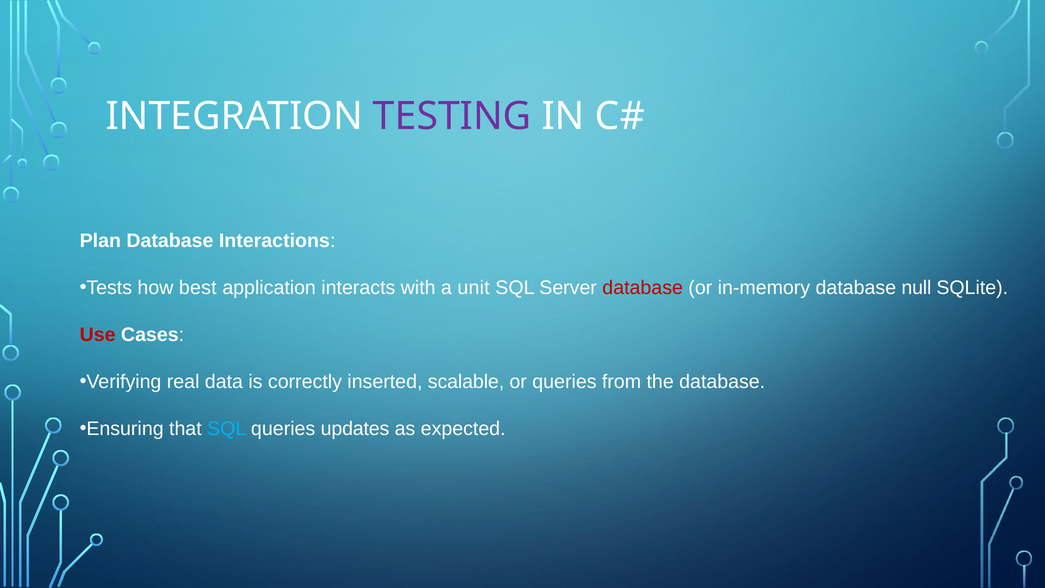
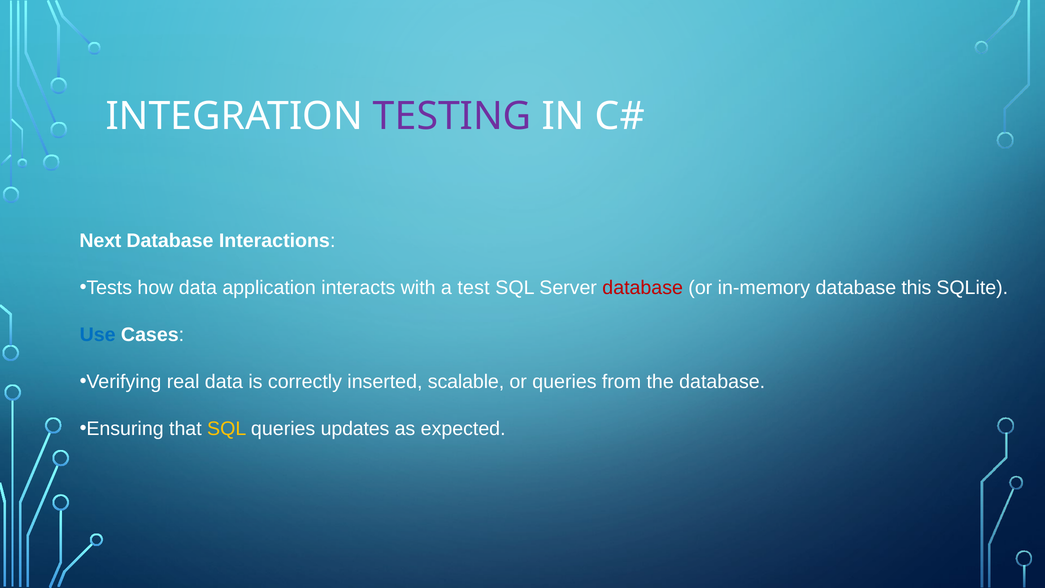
Plan: Plan -> Next
how best: best -> data
unit: unit -> test
null: null -> this
Use colour: red -> blue
SQL at (227, 429) colour: light blue -> yellow
